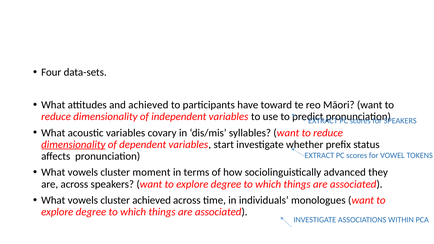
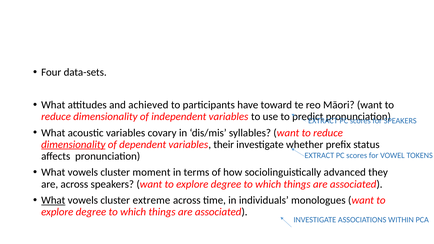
start: start -> their
What at (53, 200) underline: none -> present
cluster achieved: achieved -> extreme
